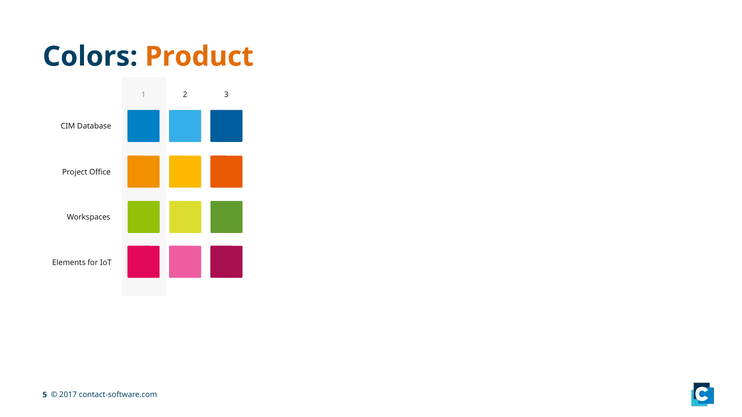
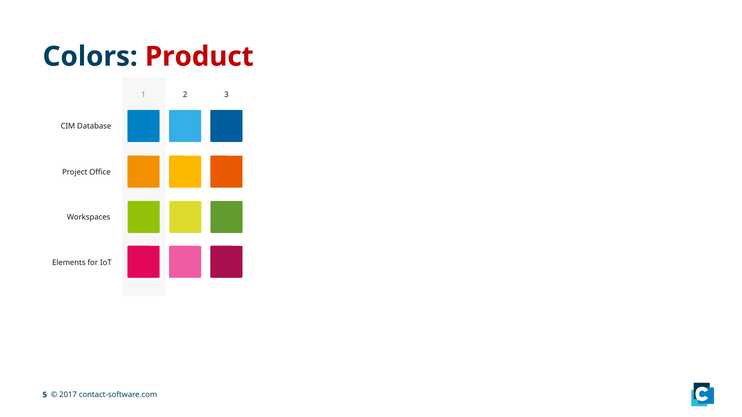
Product colour: orange -> red
